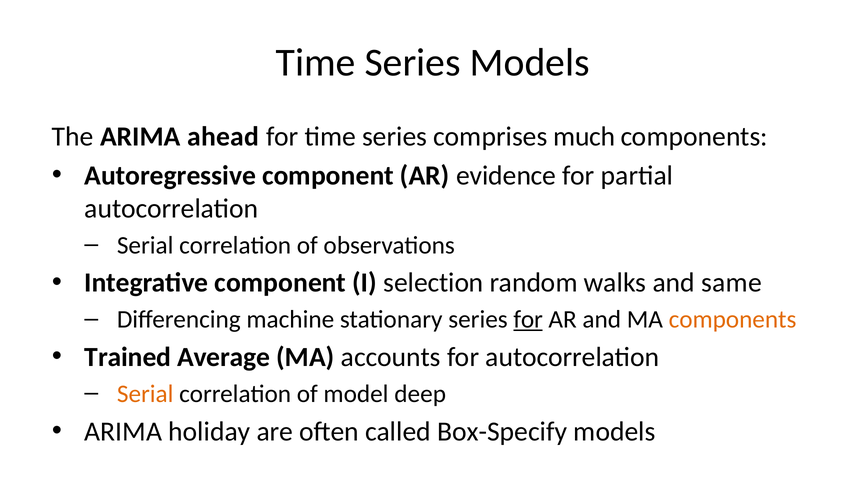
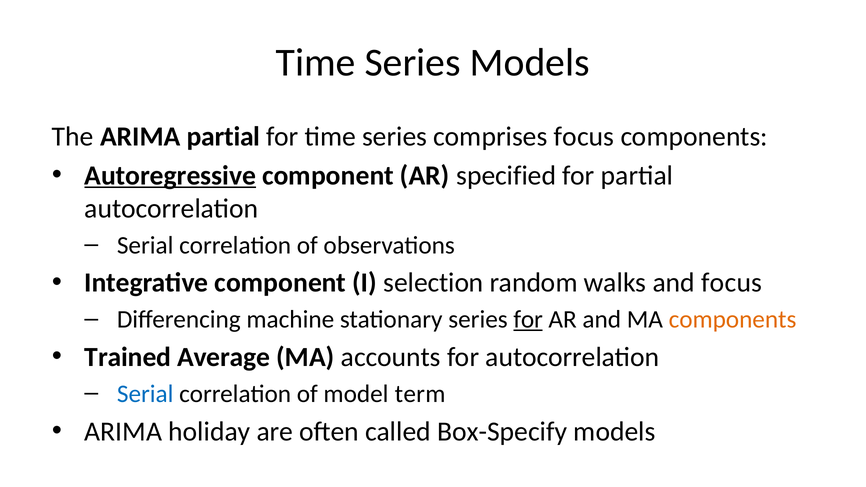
ARIMA ahead: ahead -> partial
comprises much: much -> focus
Autoregressive underline: none -> present
evidence: evidence -> specified
and same: same -> focus
Serial at (145, 394) colour: orange -> blue
deep: deep -> term
